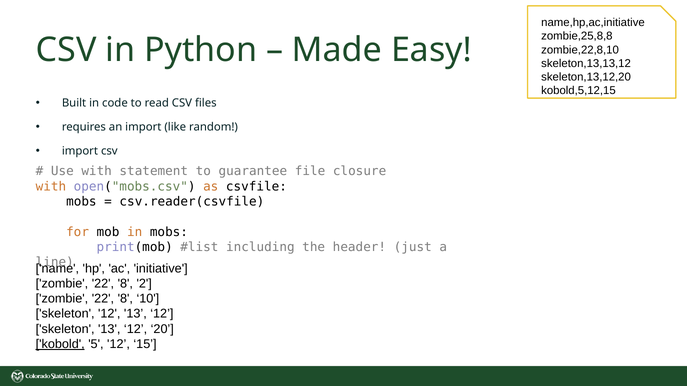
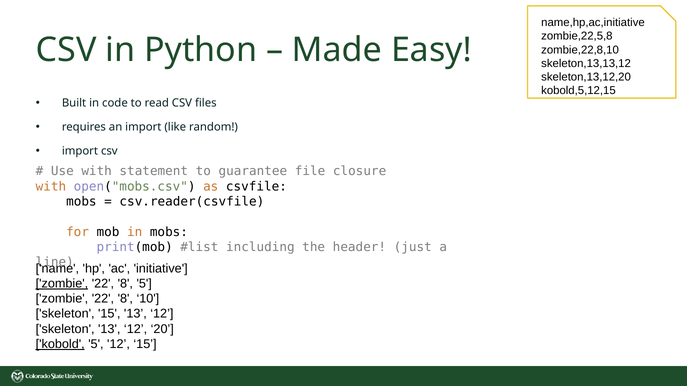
zombie,25,8,8: zombie,25,8,8 -> zombie,22,5,8
zombie at (62, 284) underline: none -> present
8 2: 2 -> 5
skeleton 12: 12 -> 15
